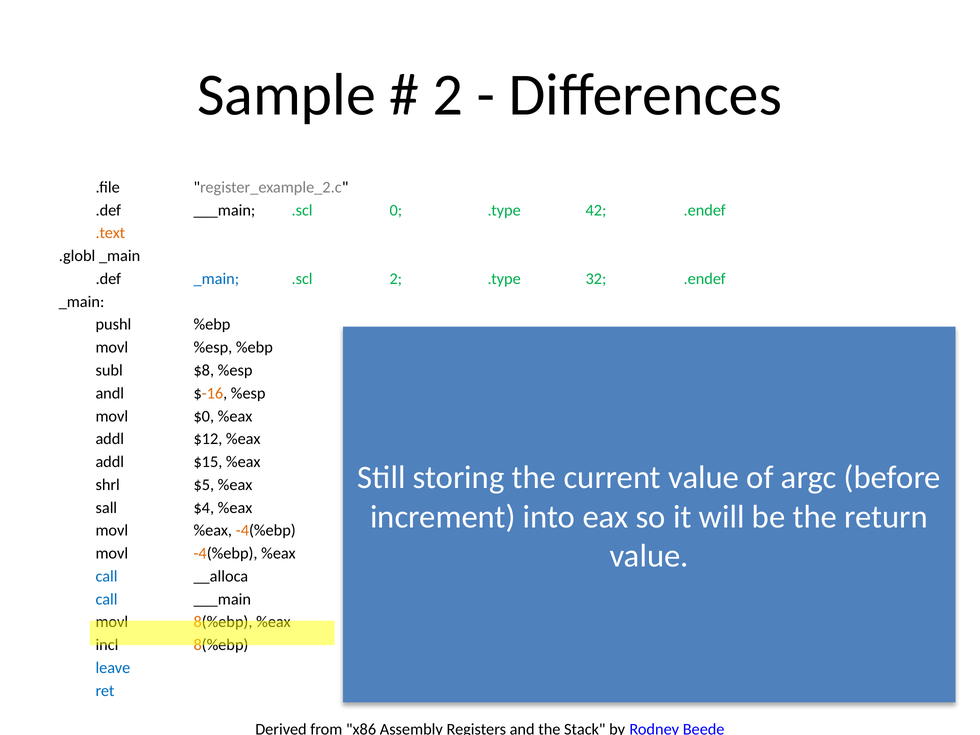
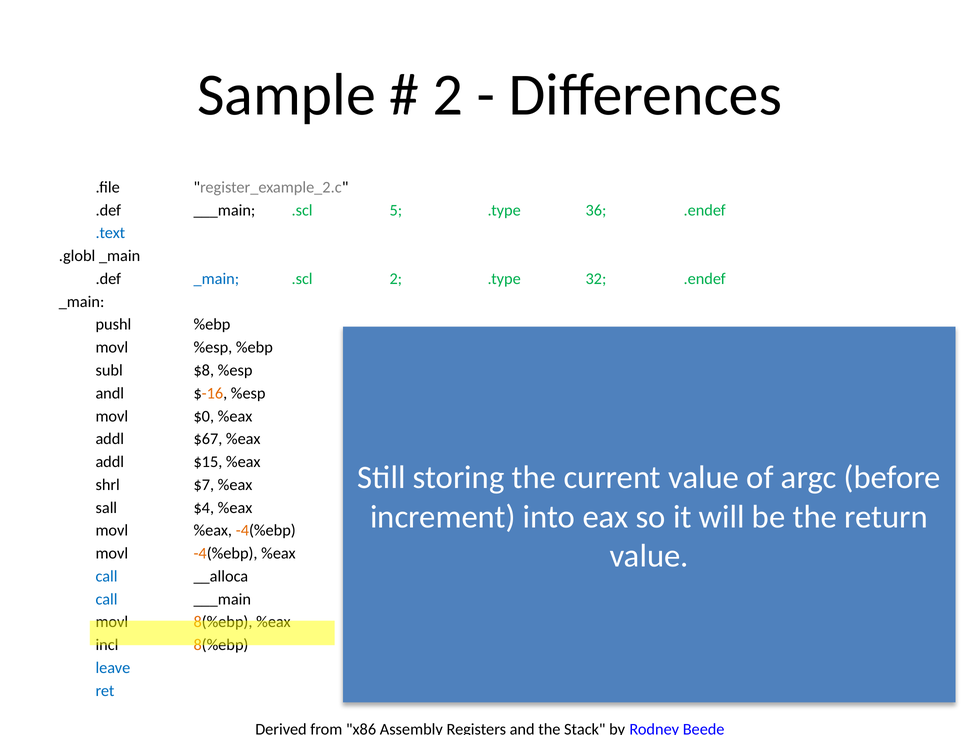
0: 0 -> 5
42: 42 -> 36
.text colour: orange -> blue
$12: $12 -> $67
$5: $5 -> $7
